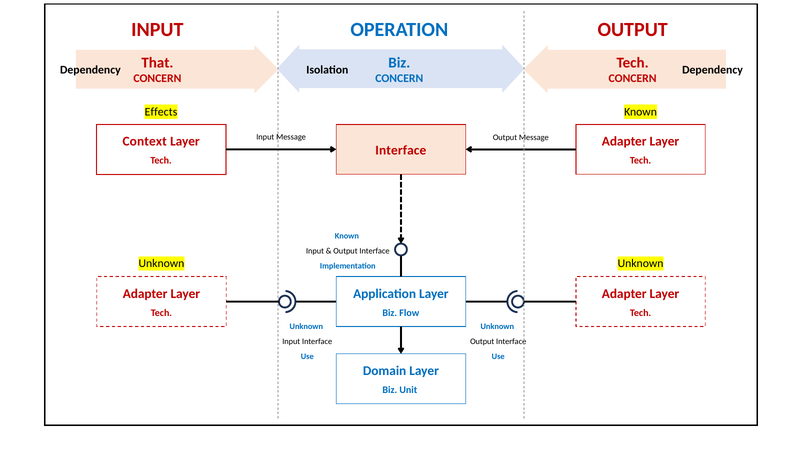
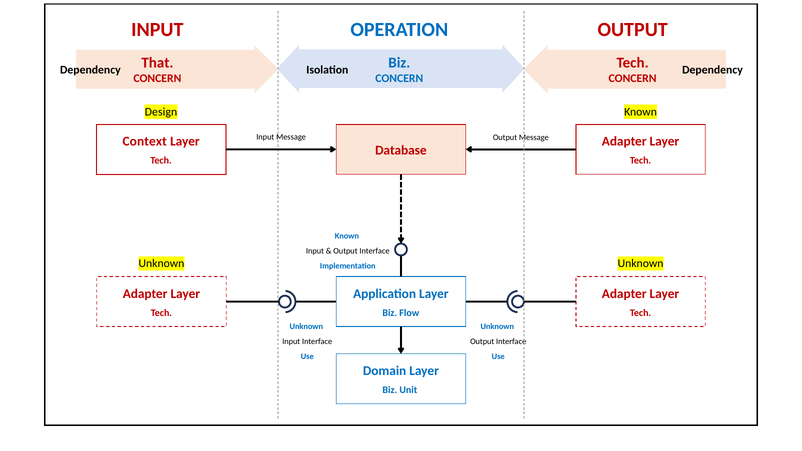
Effects: Effects -> Design
Interface at (401, 150): Interface -> Database
